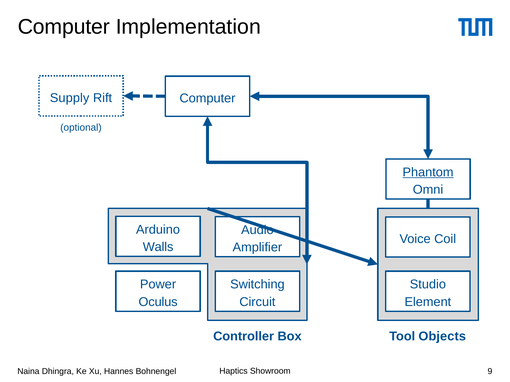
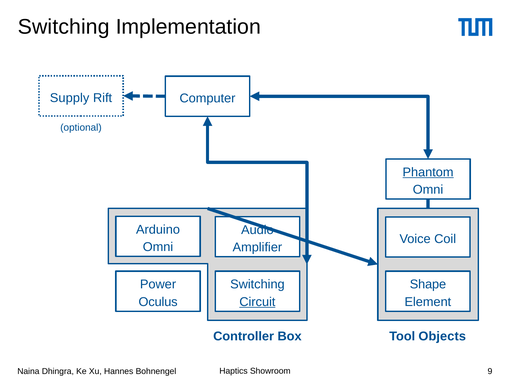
Computer at (64, 27): Computer -> Switching
Walls at (158, 247): Walls -> Omni
Studio: Studio -> Shape
Circuit underline: none -> present
